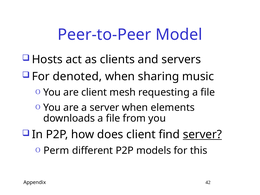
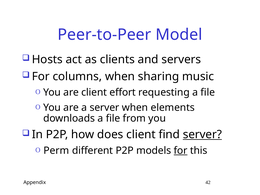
denoted: denoted -> columns
mesh: mesh -> effort
for at (181, 150) underline: none -> present
